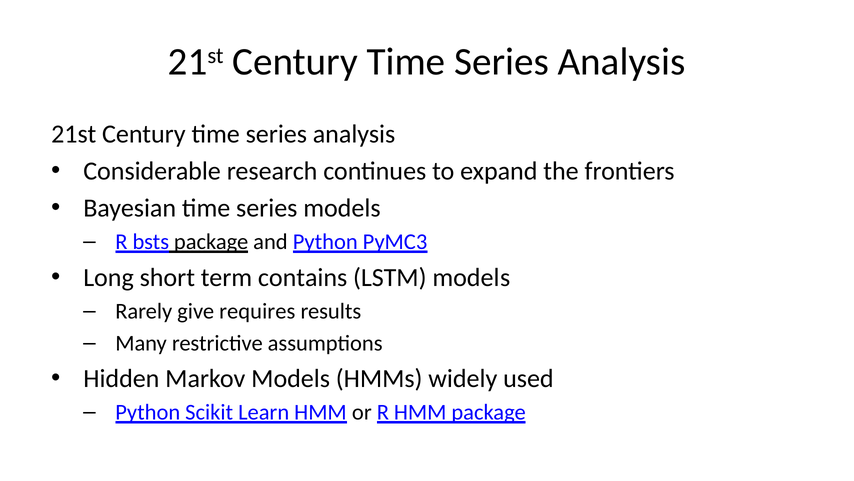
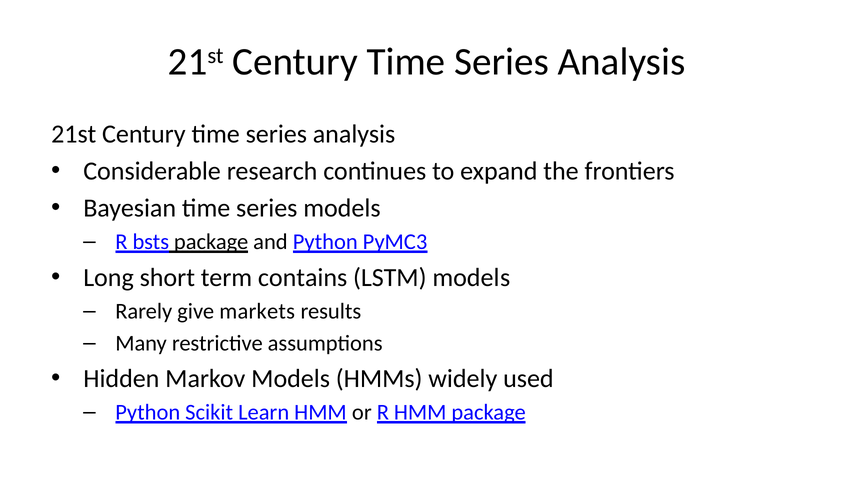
requires: requires -> markets
